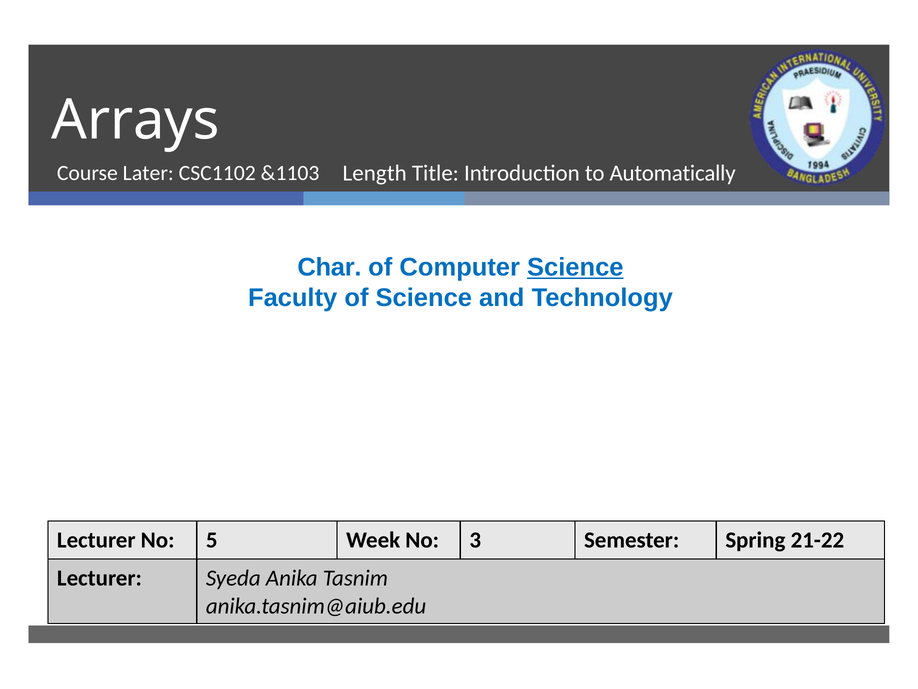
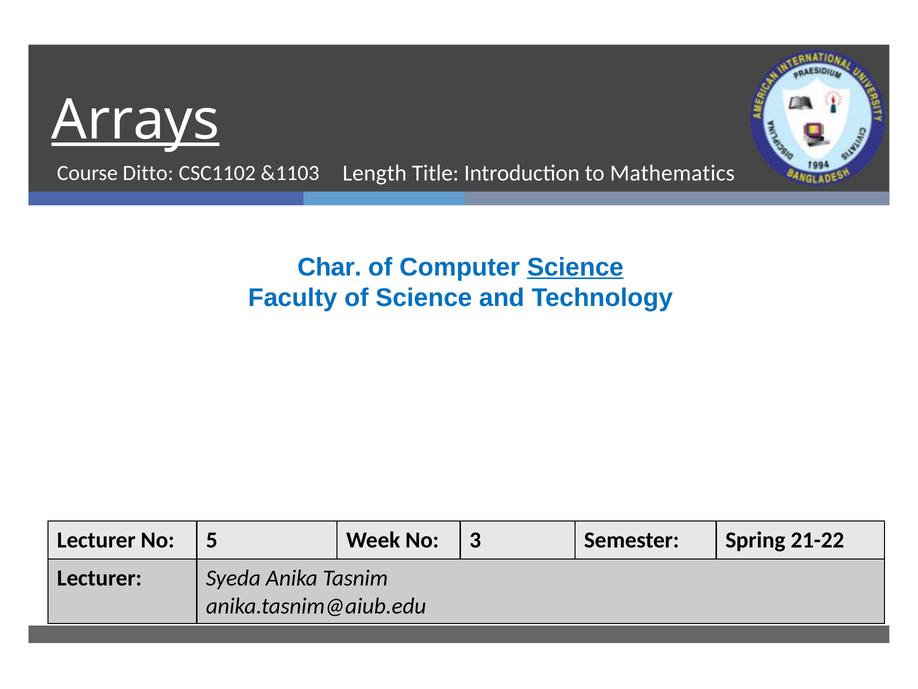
Arrays underline: none -> present
Automatically: Automatically -> Mathematics
Later: Later -> Ditto
